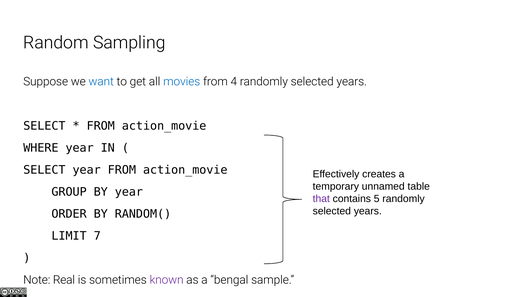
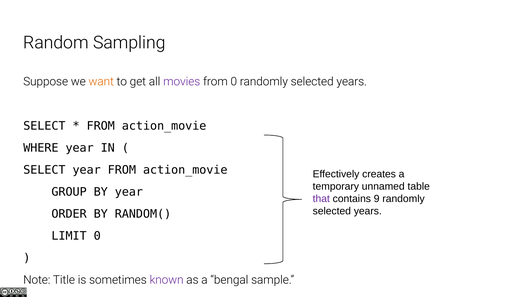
want colour: blue -> orange
movies colour: blue -> purple
from 4: 4 -> 0
5: 5 -> 9
LIMIT 7: 7 -> 0
Real: Real -> Title
